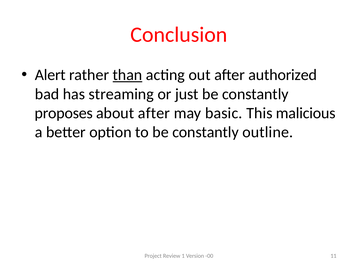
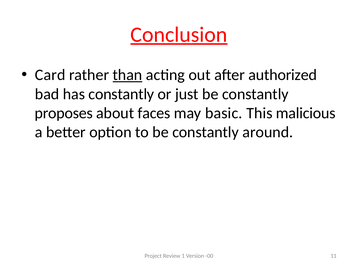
Conclusion underline: none -> present
Alert: Alert -> Card
has streaming: streaming -> constantly
about after: after -> faces
outline: outline -> around
